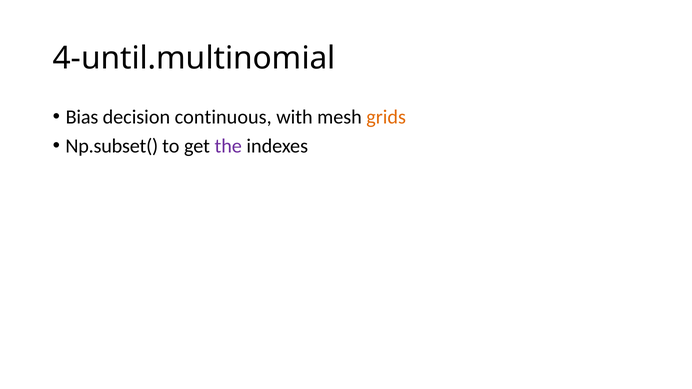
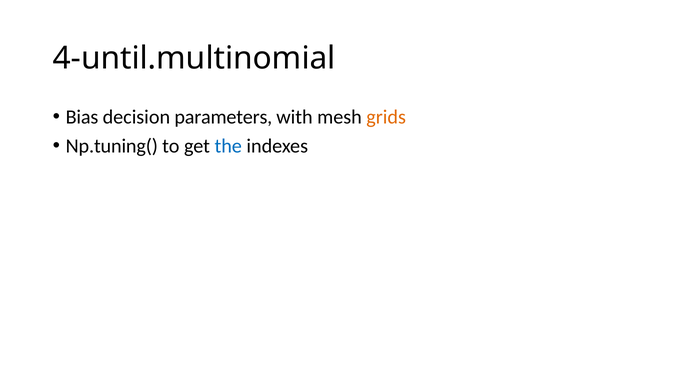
continuous: continuous -> parameters
Np.subset(: Np.subset( -> Np.tuning(
the colour: purple -> blue
